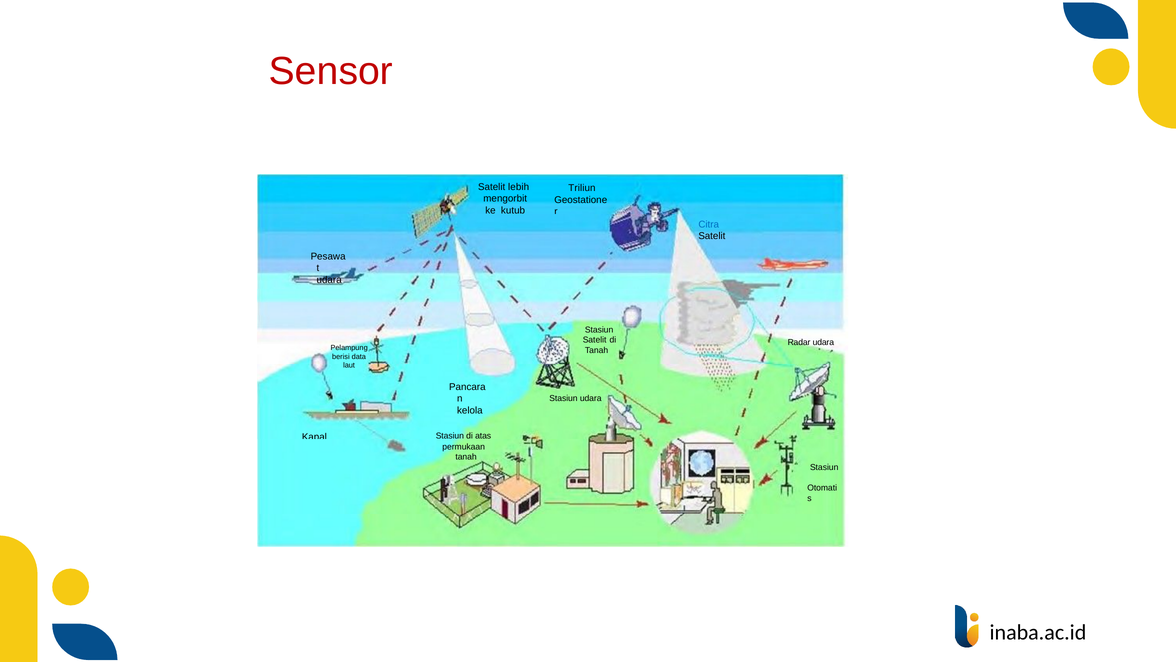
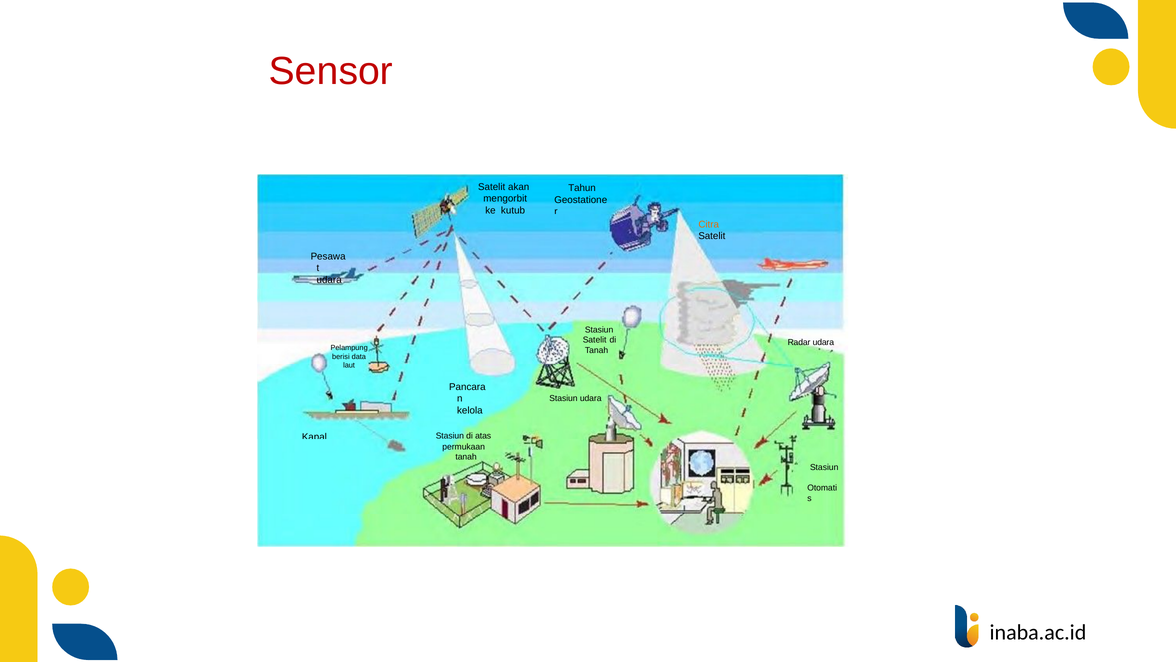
lebih: lebih -> akan
Triliun: Triliun -> Tahun
Citra colour: blue -> orange
